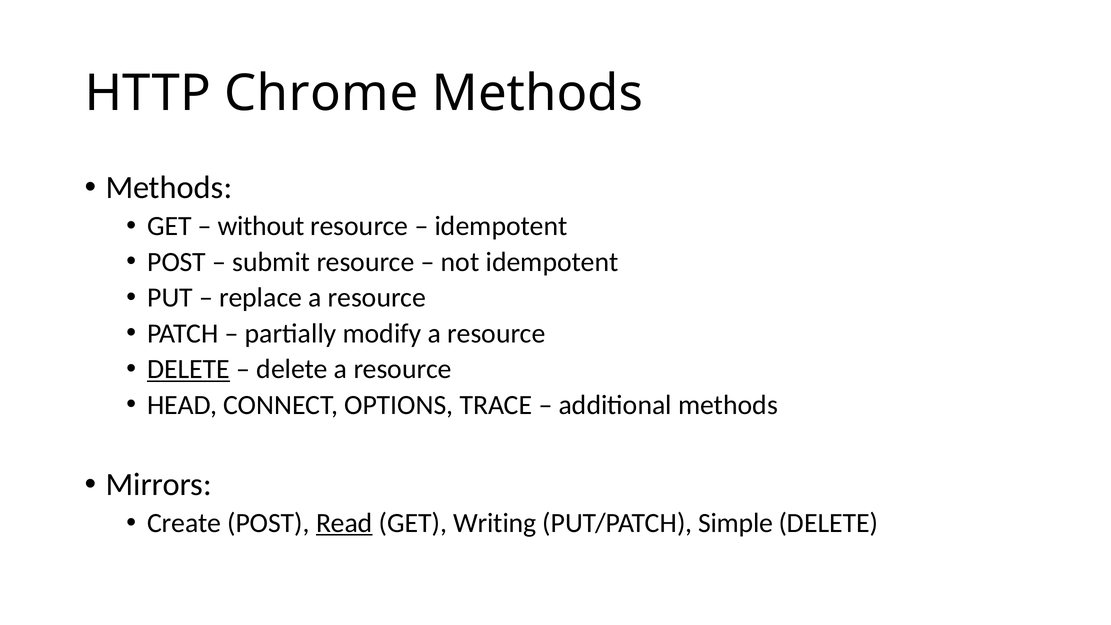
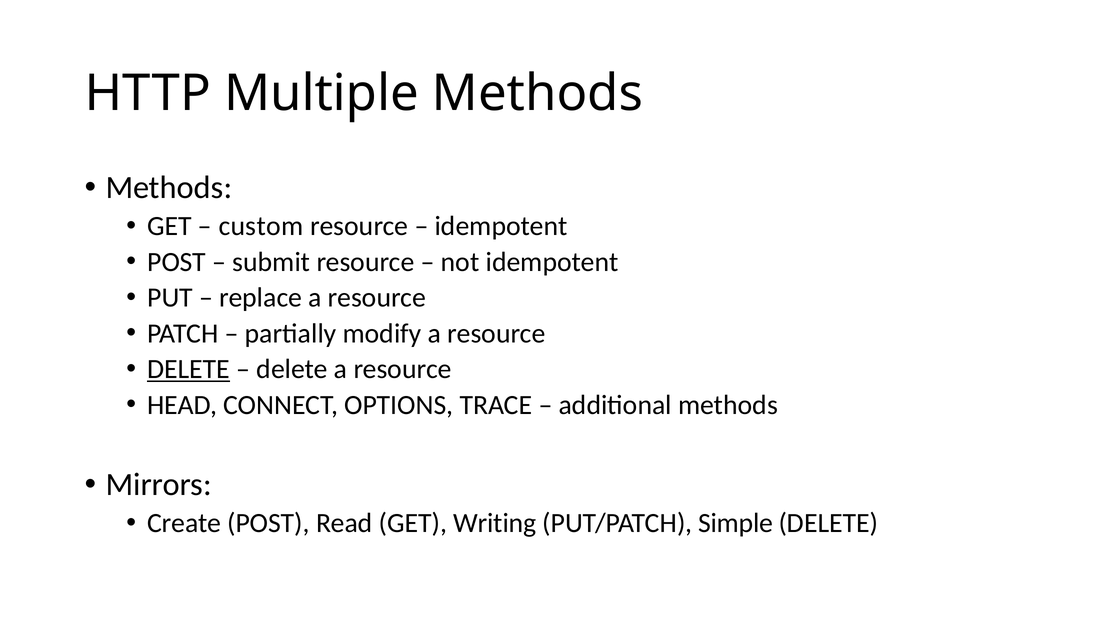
Chrome: Chrome -> Multiple
without: without -> custom
Read underline: present -> none
